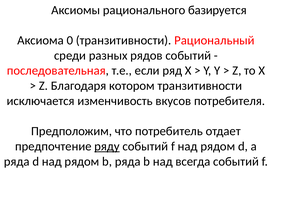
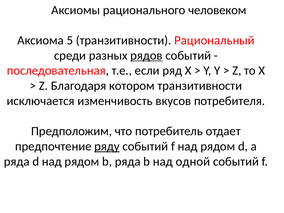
базируется: базируется -> человеком
0: 0 -> 5
рядов underline: none -> present
всегда: всегда -> одной
